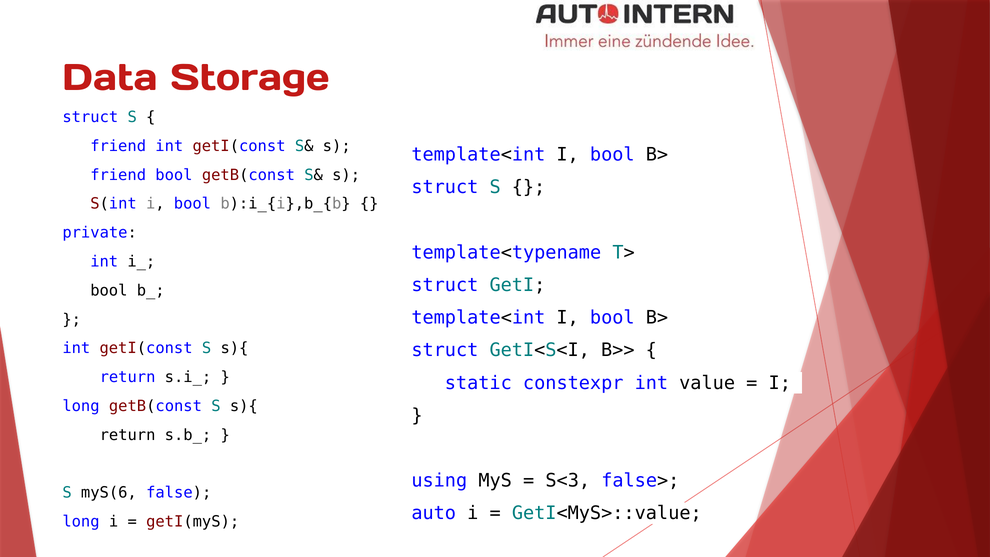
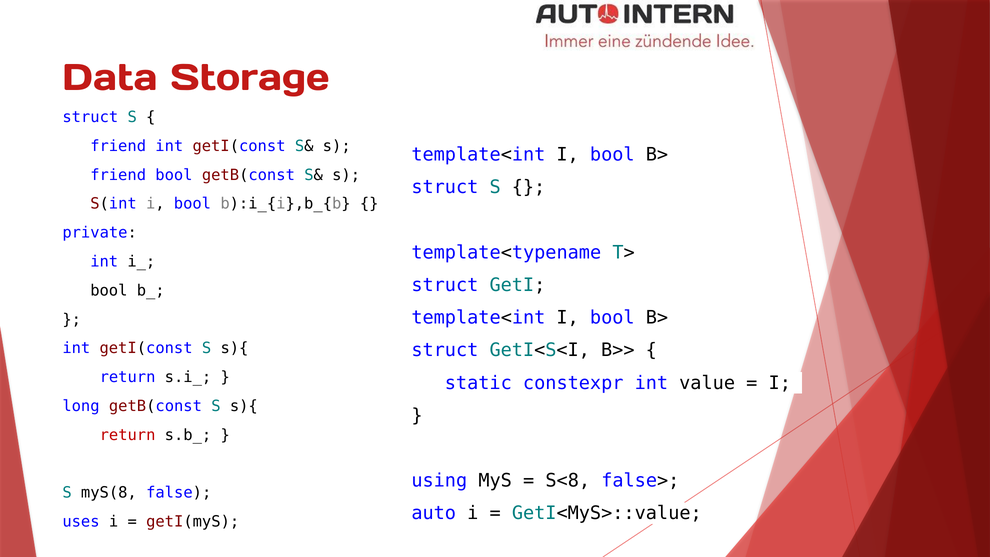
return at (128, 435) colour: black -> red
S<3: S<3 -> S<8
myS(6: myS(6 -> myS(8
long at (81, 522): long -> uses
